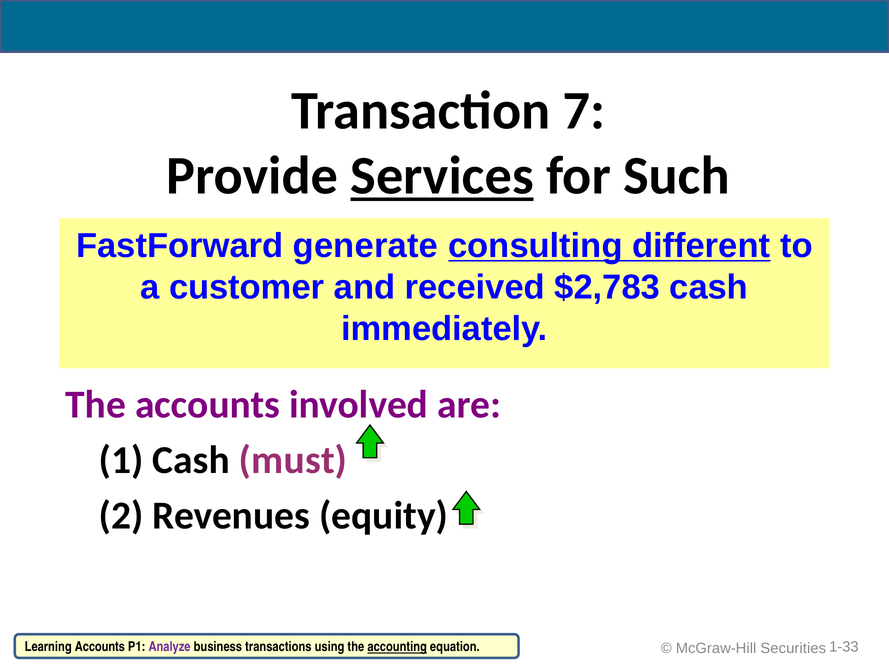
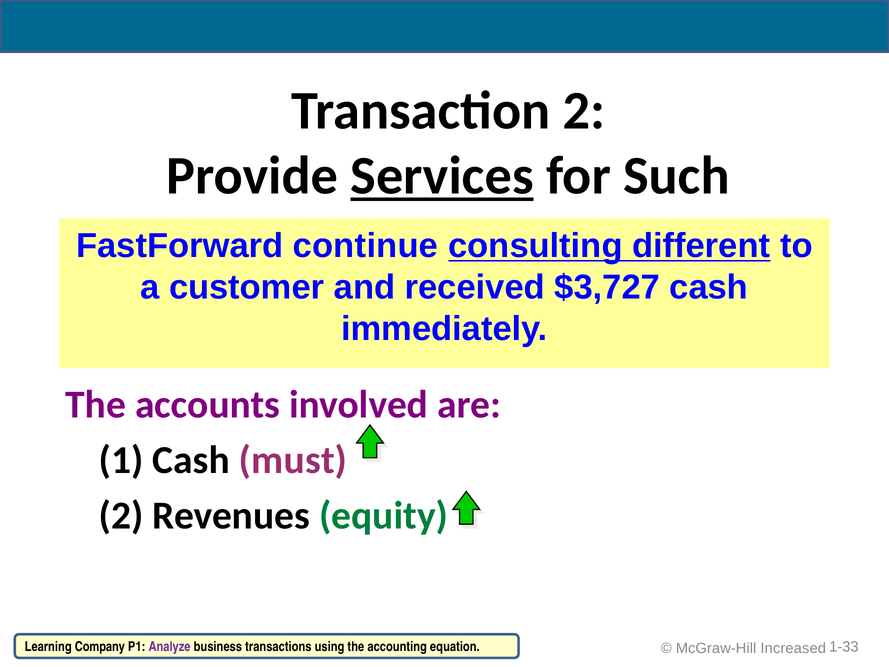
Transaction 7: 7 -> 2
generate: generate -> continue
$2,783: $2,783 -> $3,727
equity colour: black -> green
Learning Accounts: Accounts -> Company
accounting underline: present -> none
Securities: Securities -> Increased
